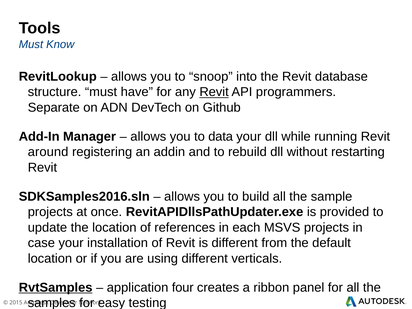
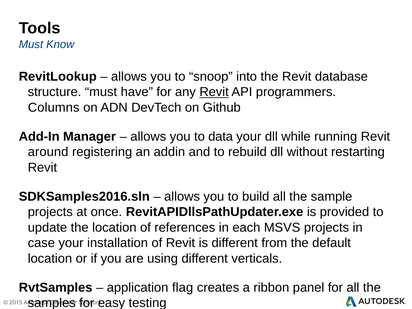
Separate: Separate -> Columns
RvtSamples underline: present -> none
four: four -> flag
